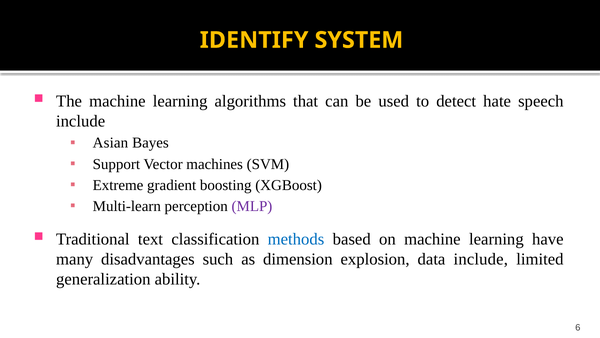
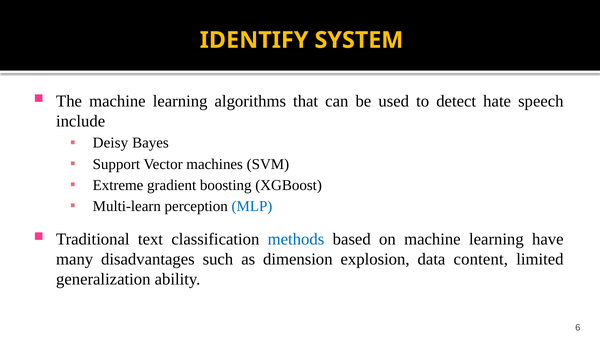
Asian: Asian -> Deisy
MLP colour: purple -> blue
data include: include -> content
